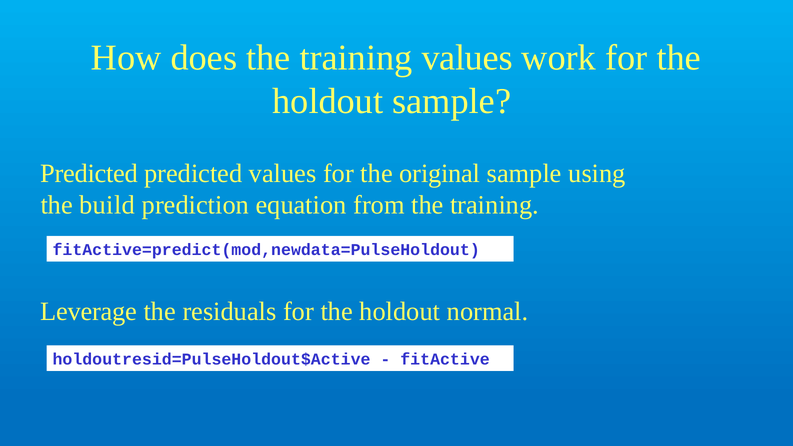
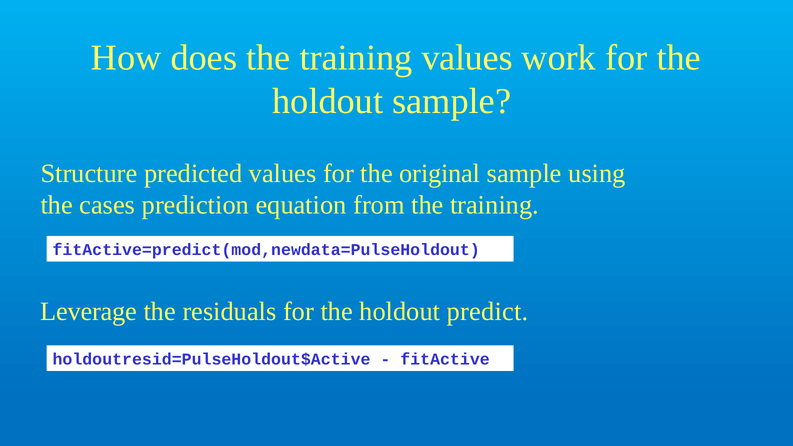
Predicted at (89, 174): Predicted -> Structure
build: build -> cases
normal: normal -> predict
